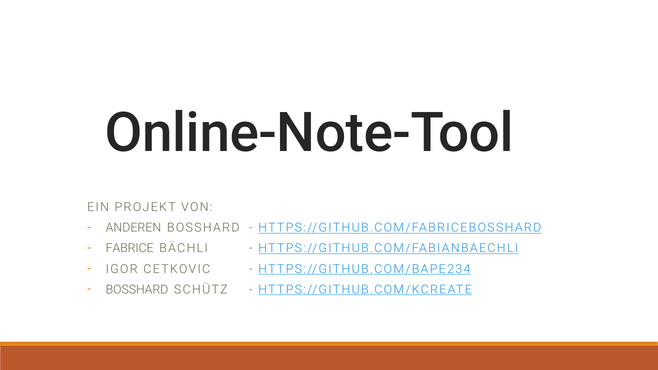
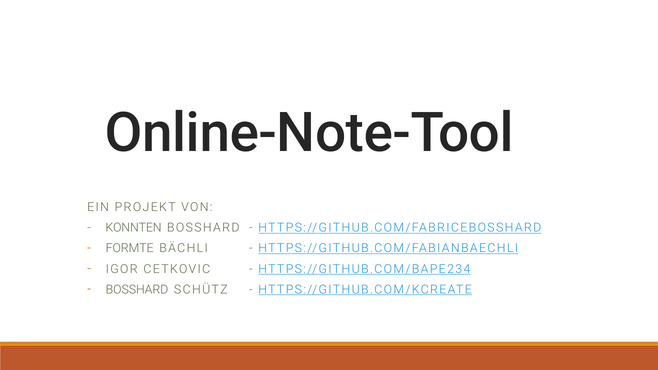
ANDEREN: ANDEREN -> KONNTEN
FABRICE: FABRICE -> FORMTE
